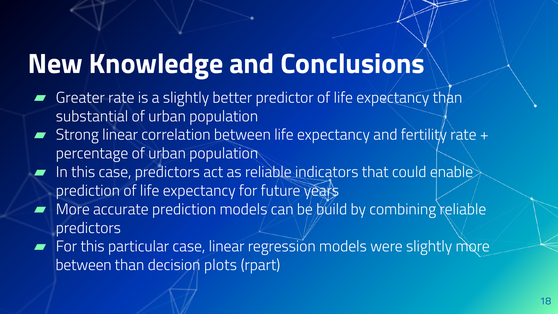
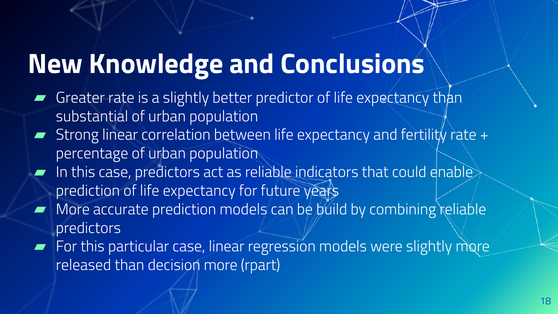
between at (84, 265): between -> released
decision plots: plots -> more
